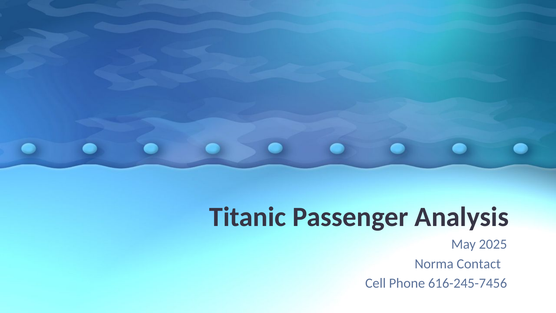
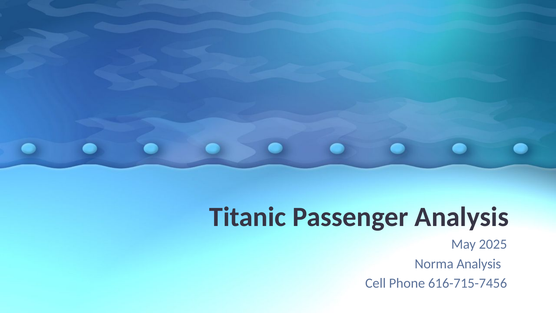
Norma Contact: Contact -> Analysis
616-245-7456: 616-245-7456 -> 616-715-7456
